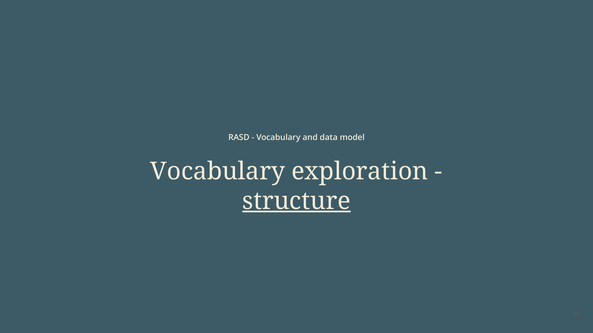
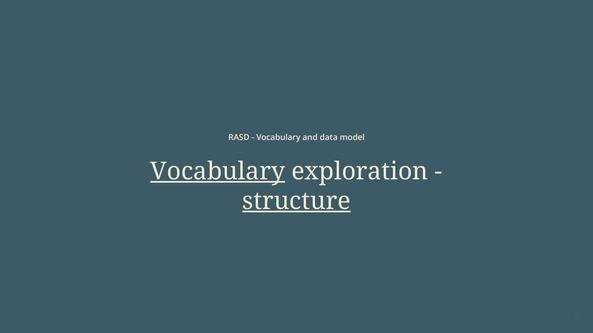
Vocabulary at (218, 172) underline: none -> present
